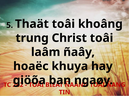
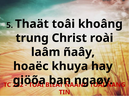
Christ toâi: toâi -> roài
